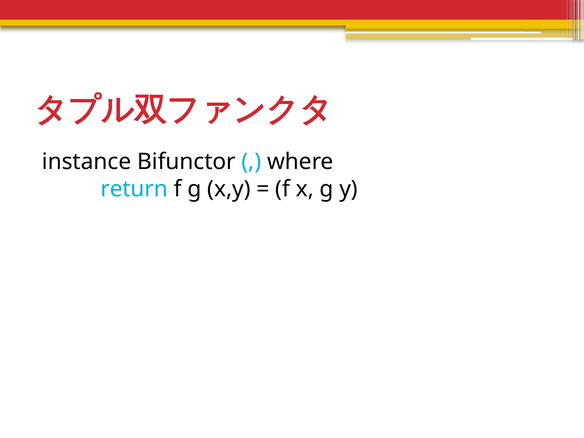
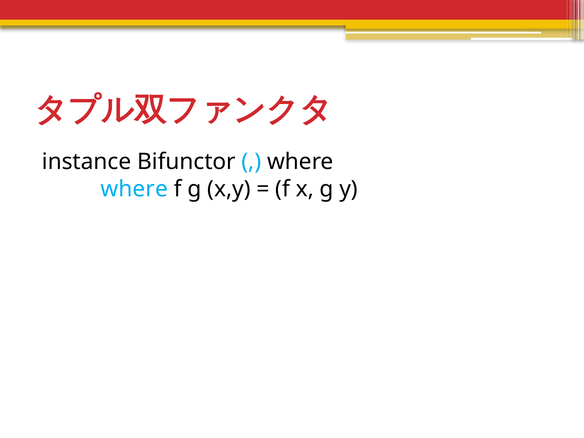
return at (134, 189): return -> where
